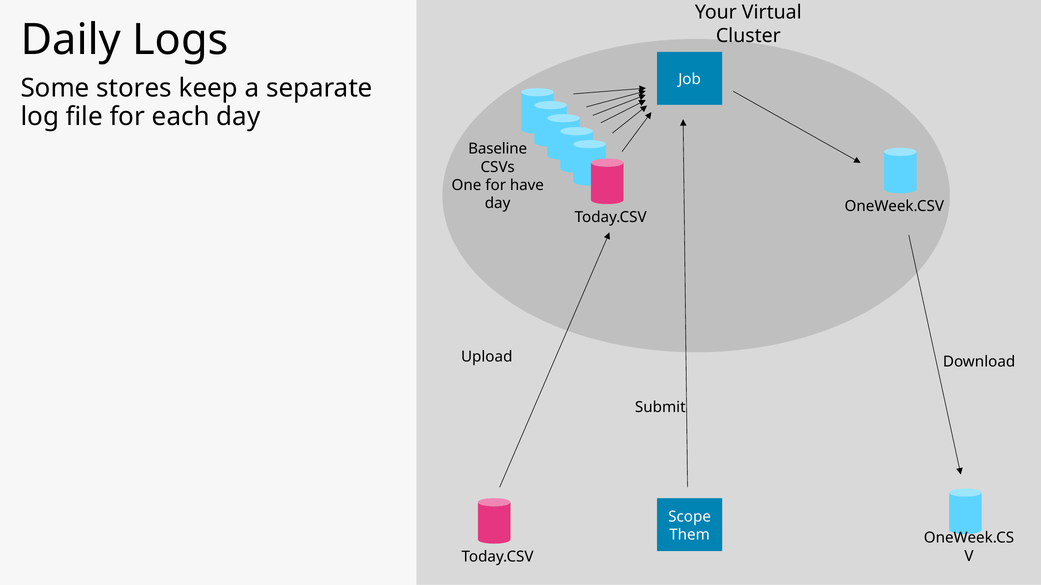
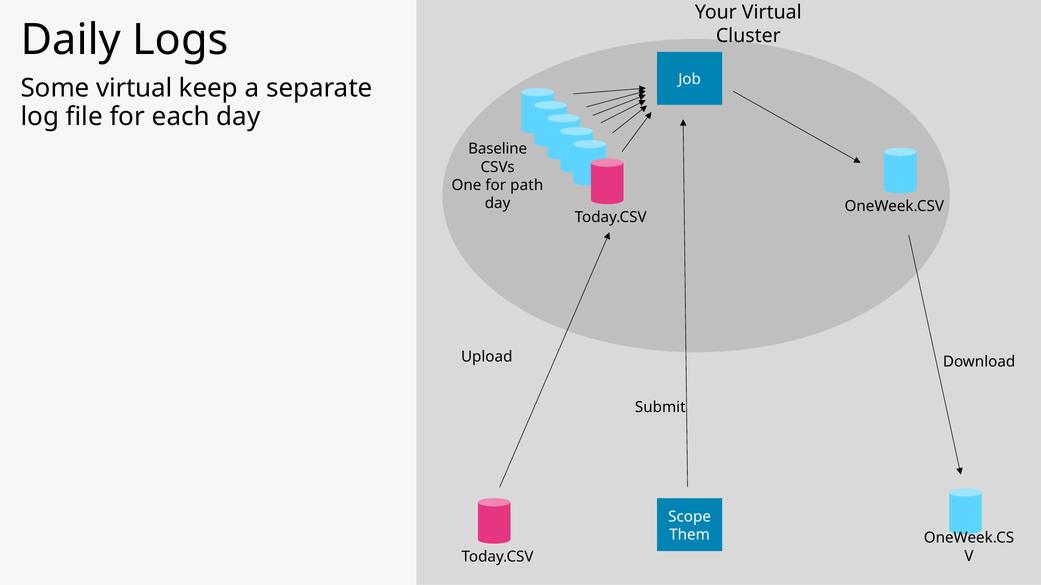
Some stores: stores -> virtual
have: have -> path
